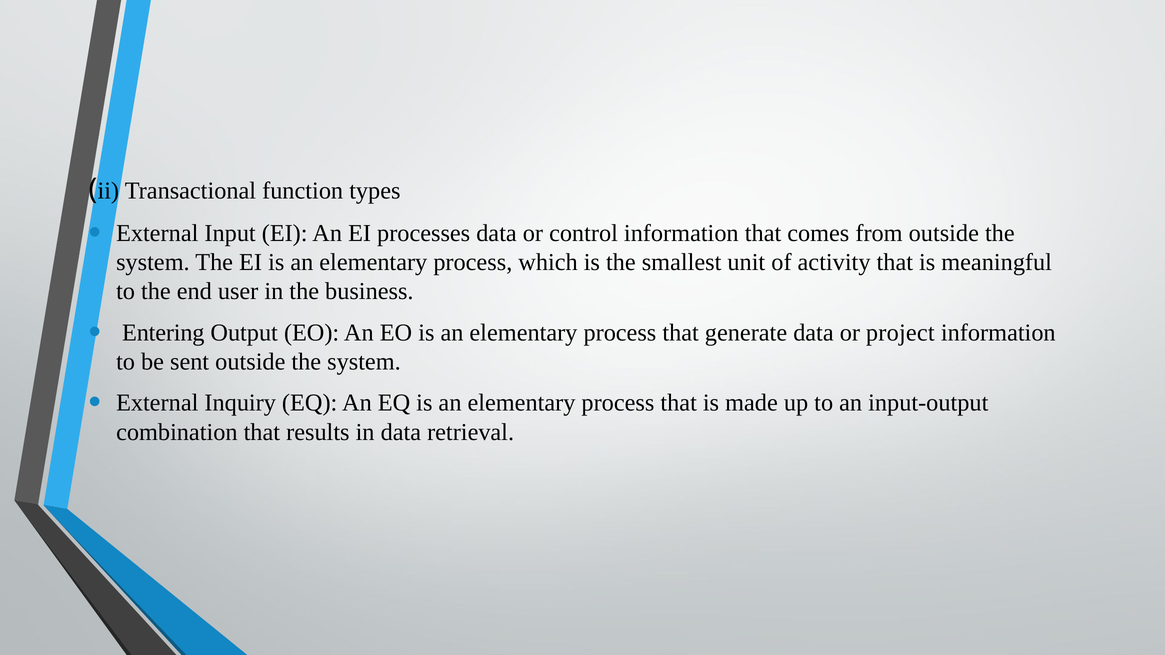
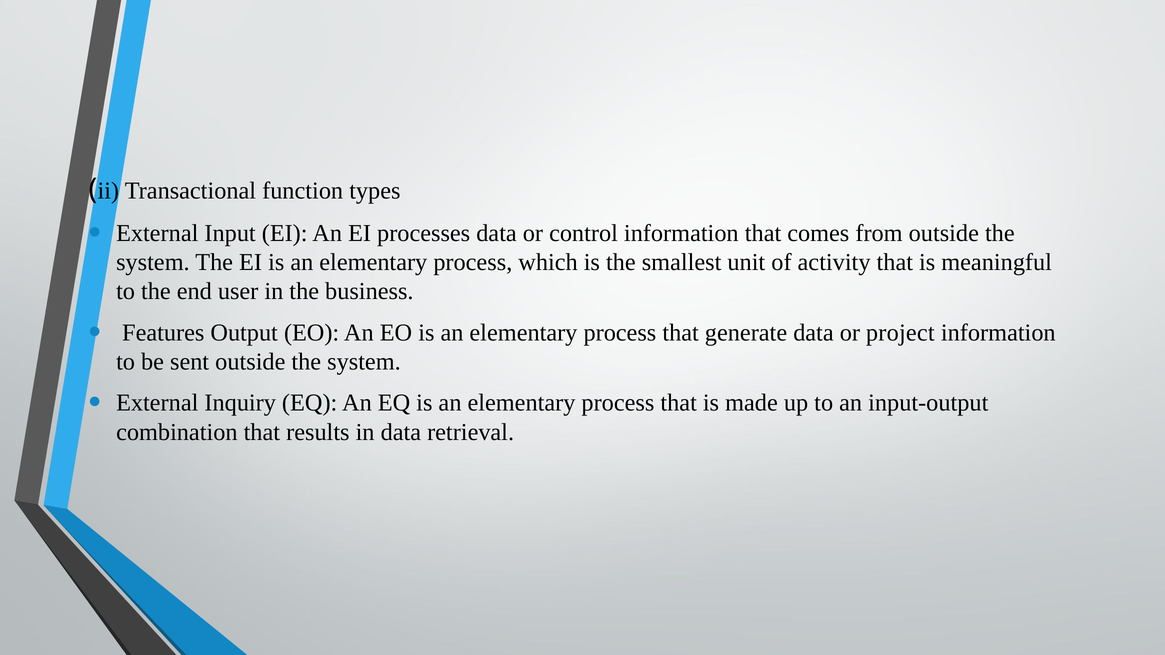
Entering: Entering -> Features
